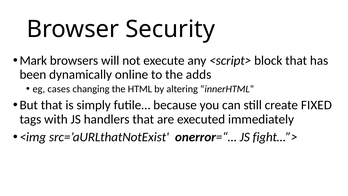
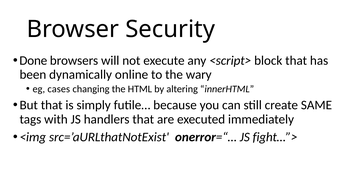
Mark: Mark -> Done
adds: adds -> wary
FIXED: FIXED -> SAME
